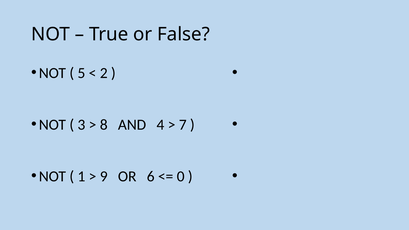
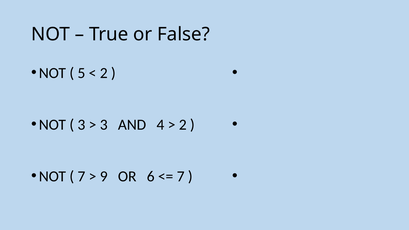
8 at (104, 125): 8 -> 3
7 at (183, 125): 7 -> 2
1 at (81, 176): 1 -> 7
0 at (181, 176): 0 -> 7
